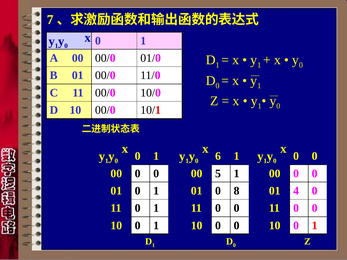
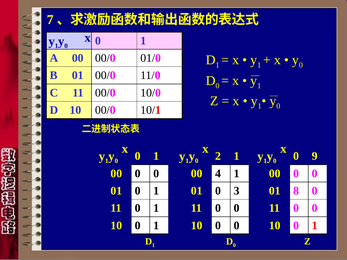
6: 6 -> 2
0 0 0: 0 -> 9
5: 5 -> 4
8: 8 -> 3
4: 4 -> 8
